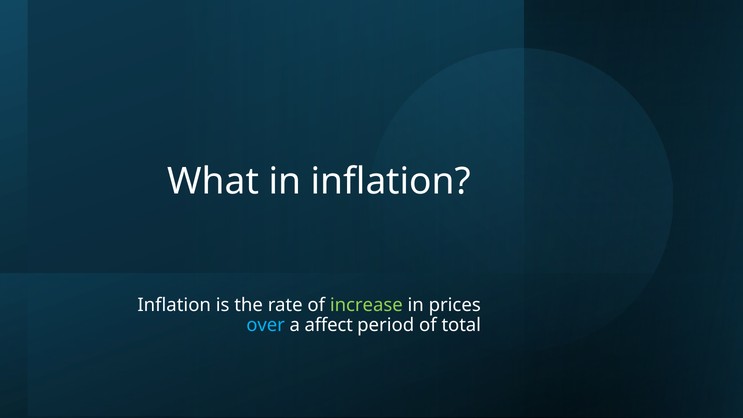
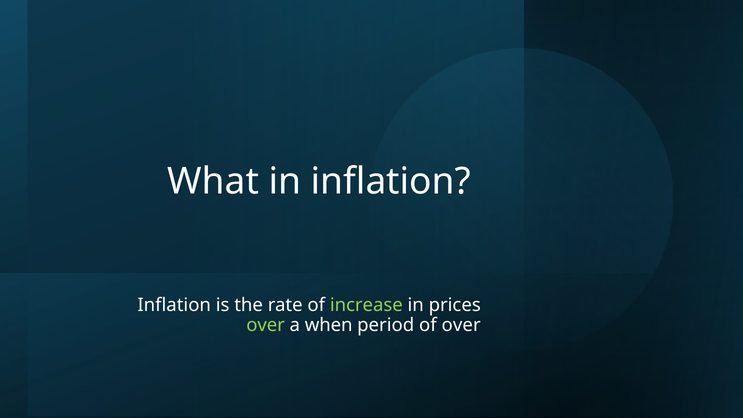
over at (266, 325) colour: light blue -> light green
affect: affect -> when
of total: total -> over
